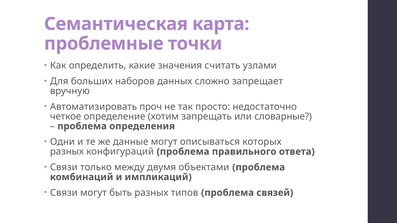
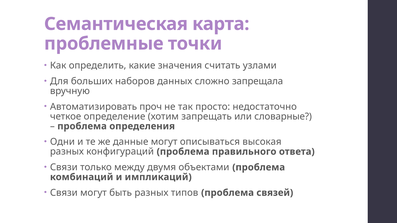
запрещает: запрещает -> запрещала
которых: которых -> высокая
